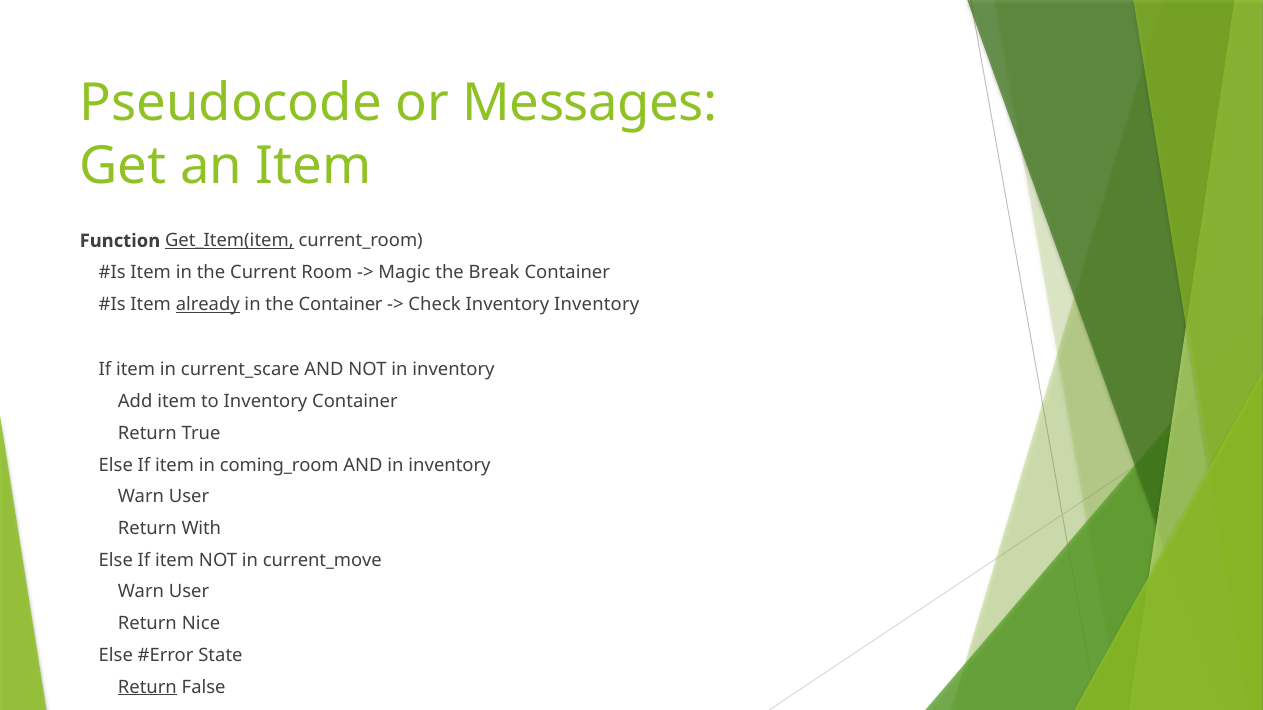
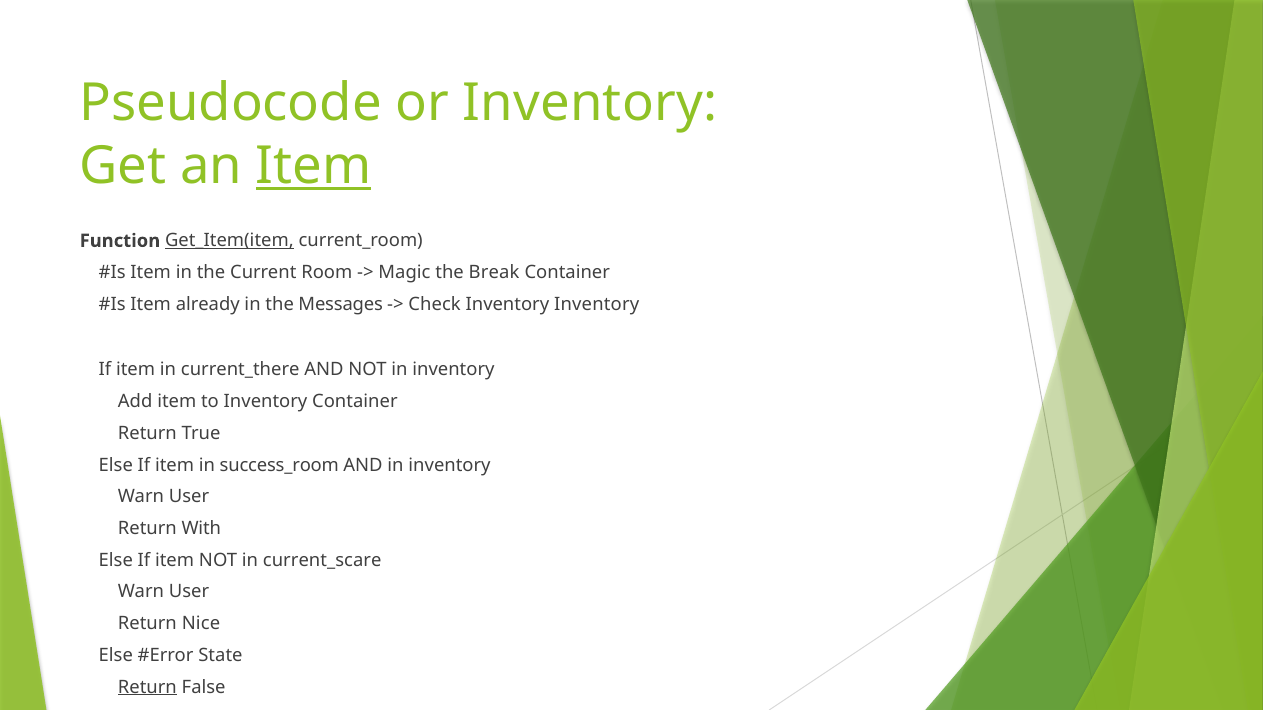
or Messages: Messages -> Inventory
Item at (314, 166) underline: none -> present
already underline: present -> none
the Container: Container -> Messages
current_scare: current_scare -> current_there
coming_room: coming_room -> success_room
current_move: current_move -> current_scare
